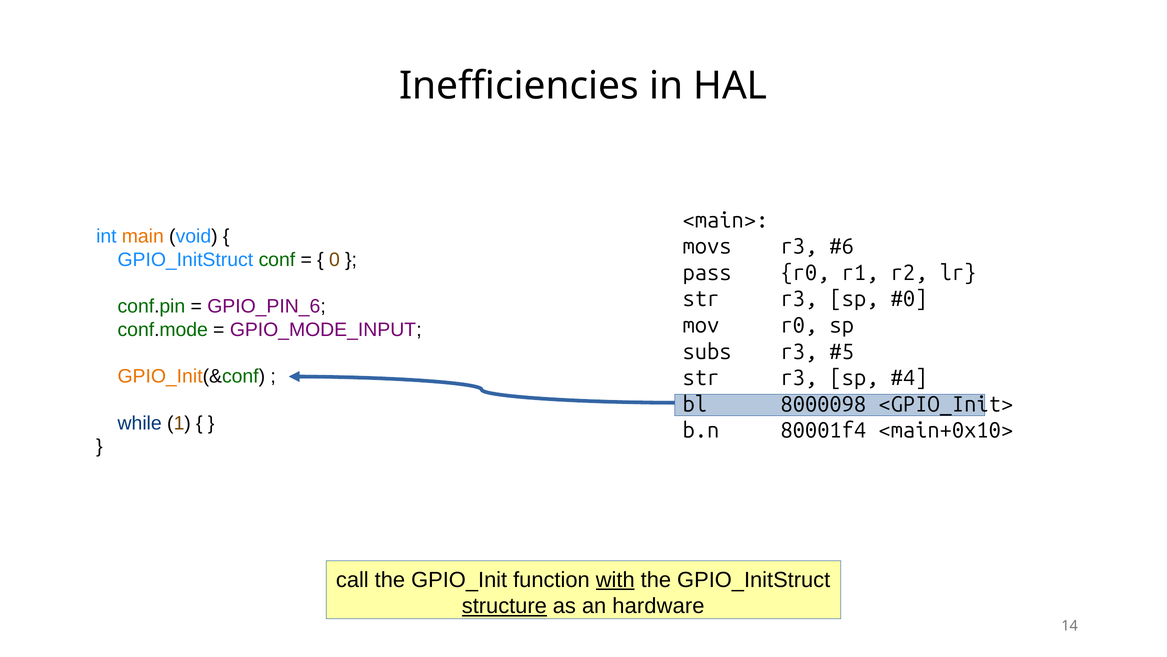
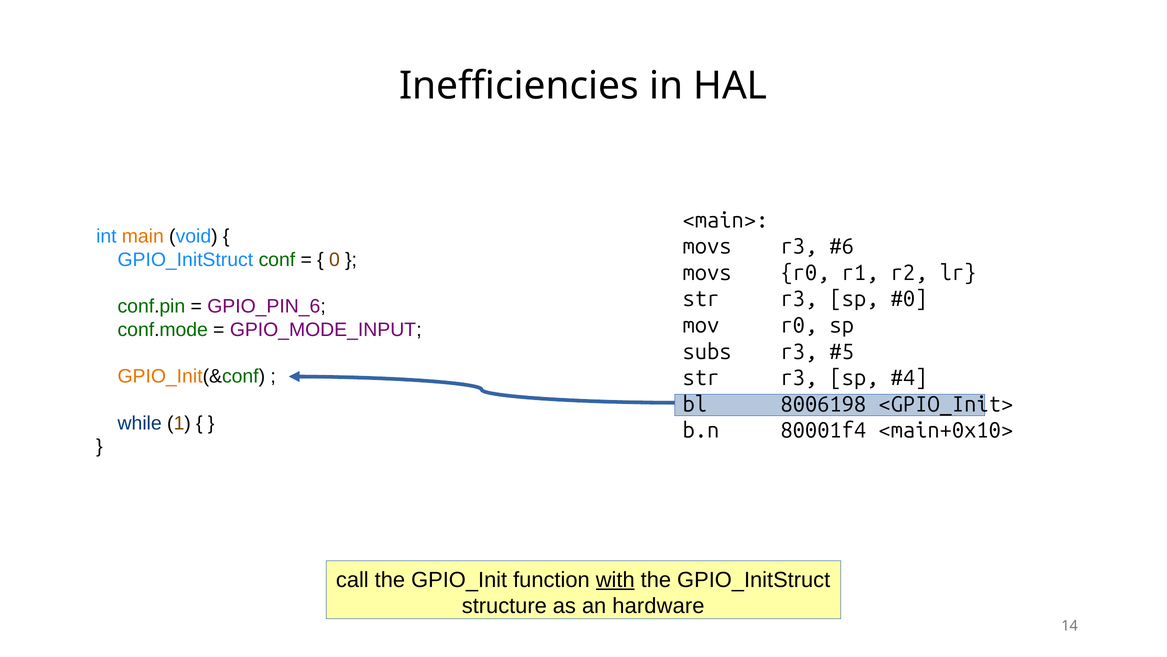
pass at (707, 273): pass -> movs
8000098: 8000098 -> 8006198
structure underline: present -> none
